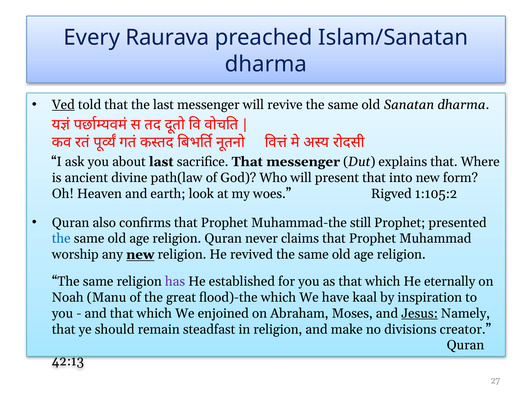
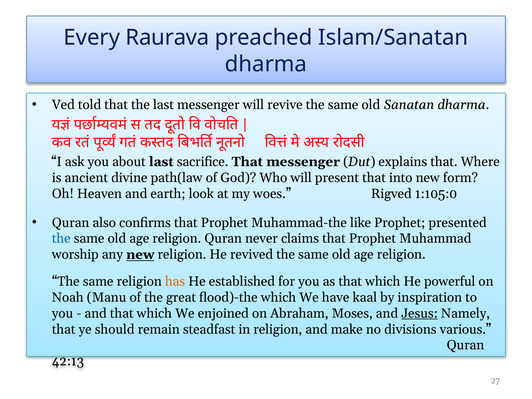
Ved underline: present -> none
1:105:2: 1:105:2 -> 1:105:0
still: still -> like
has colour: purple -> orange
eternally: eternally -> powerful
creator: creator -> various
